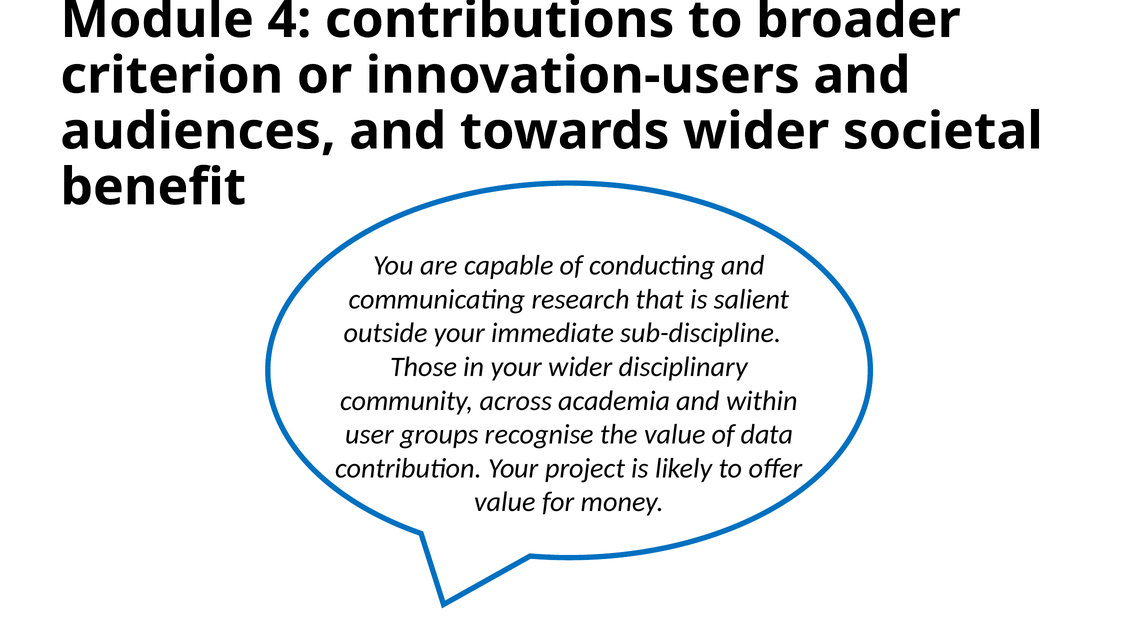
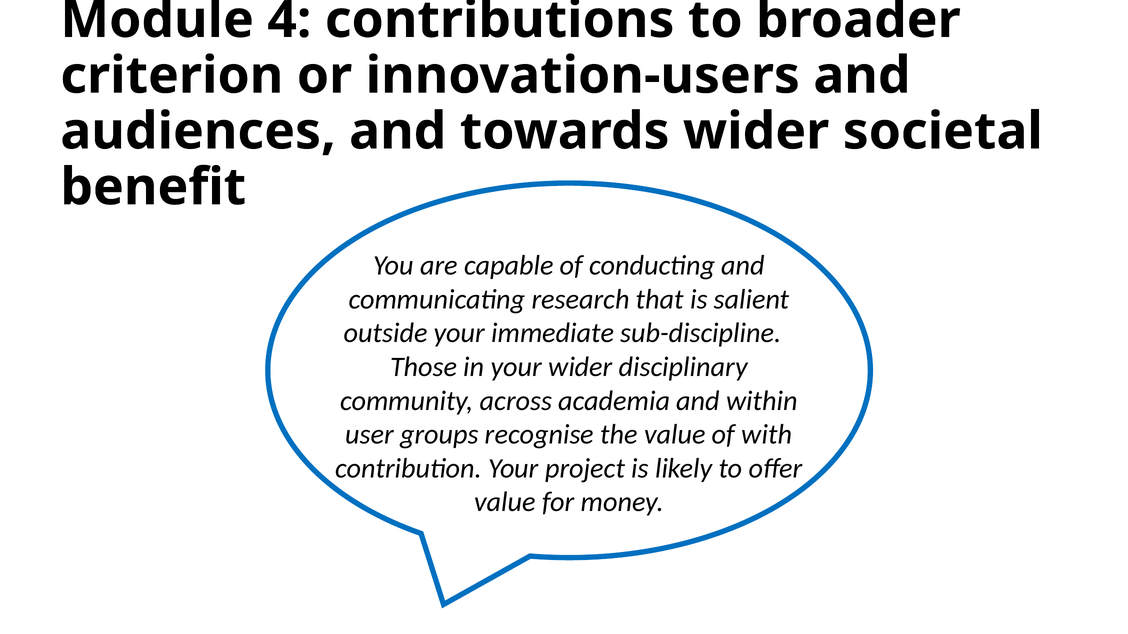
data: data -> with
